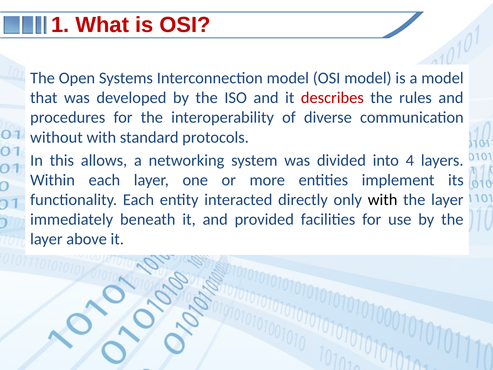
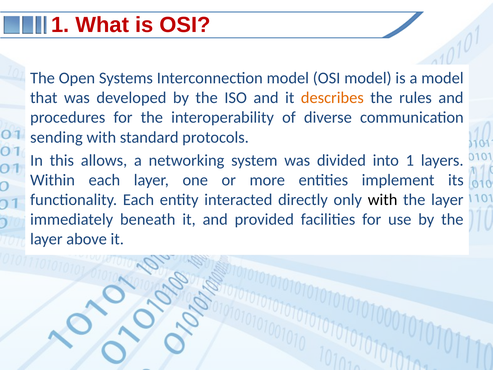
describes colour: red -> orange
without: without -> sending
into 4: 4 -> 1
